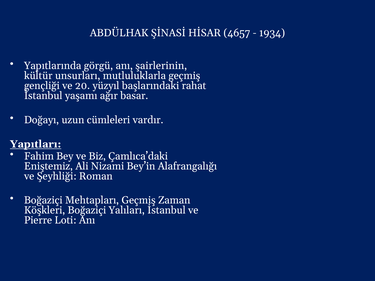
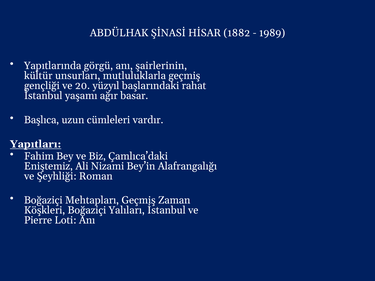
4657: 4657 -> 1882
1934: 1934 -> 1989
Doğayı: Doğayı -> Başlıca
